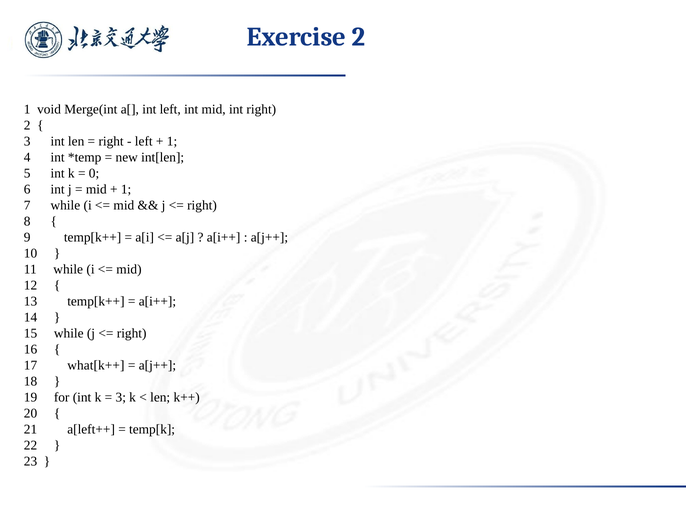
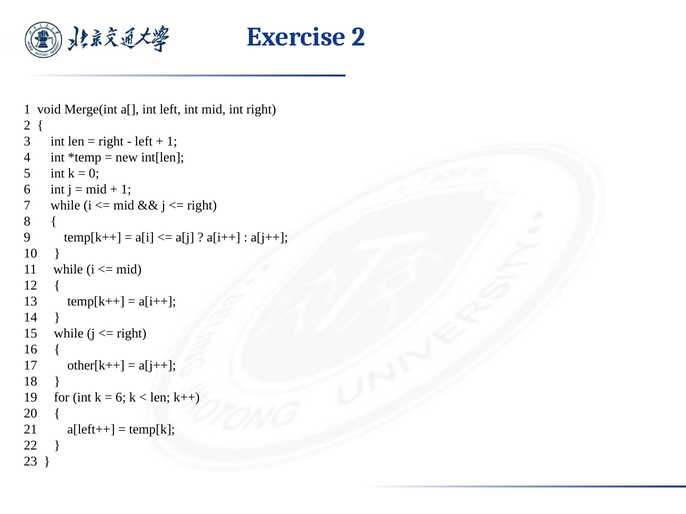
what[k++: what[k++ -> other[k++
3 at (121, 398): 3 -> 6
